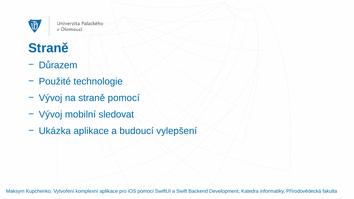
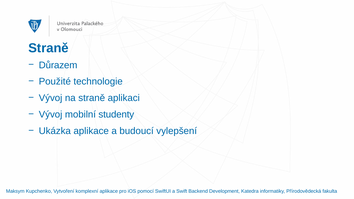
straně pomocí: pomocí -> aplikaci
sledovat: sledovat -> studenty
